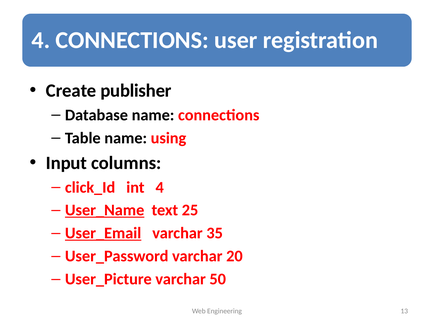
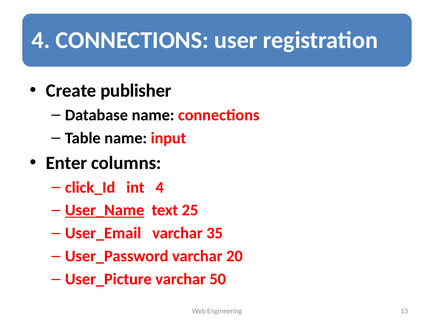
using: using -> input
Input: Input -> Enter
User_Email underline: present -> none
